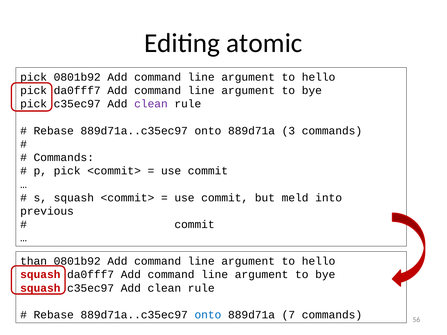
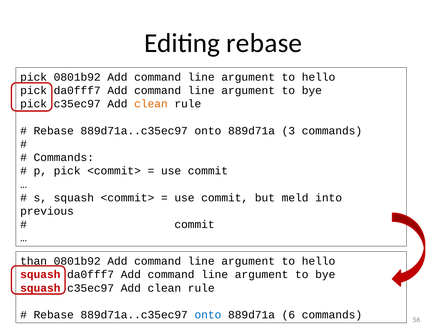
Editing atomic: atomic -> rebase
clean at (151, 104) colour: purple -> orange
7: 7 -> 6
